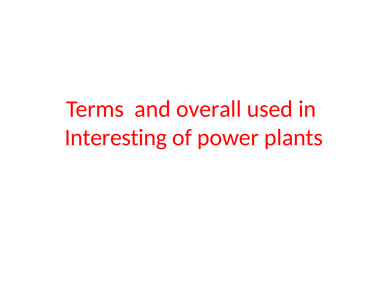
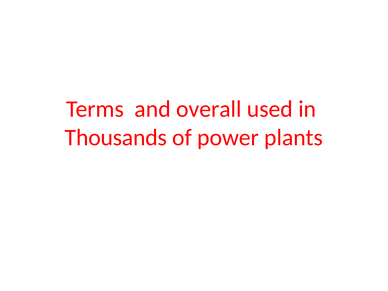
Interesting: Interesting -> Thousands
